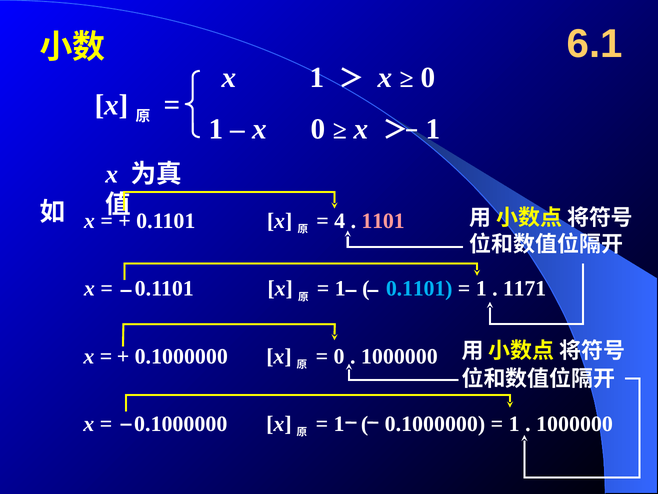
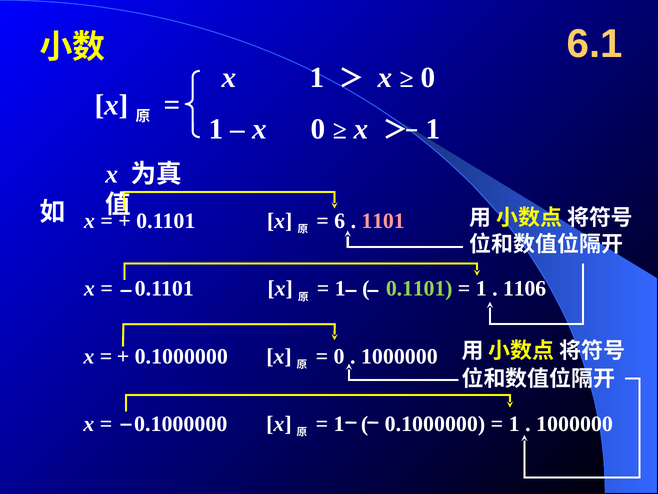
4: 4 -> 6
0.1101 at (419, 288) colour: light blue -> light green
1171: 1171 -> 1106
